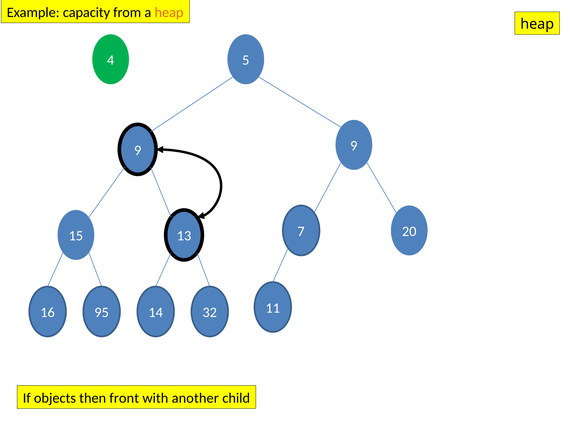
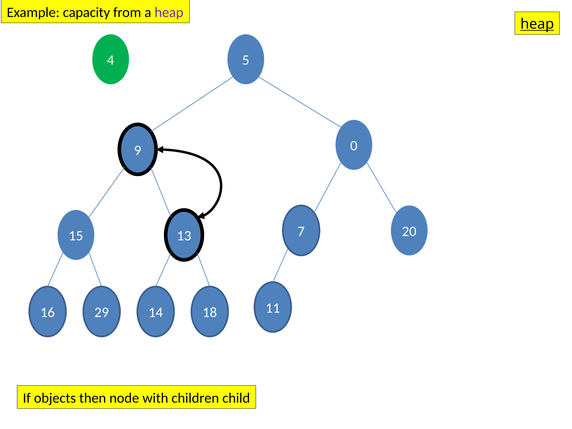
heap at (169, 12) colour: orange -> purple
heap at (537, 24) underline: none -> present
9 9: 9 -> 0
95: 95 -> 29
32: 32 -> 18
front: front -> node
another: another -> children
